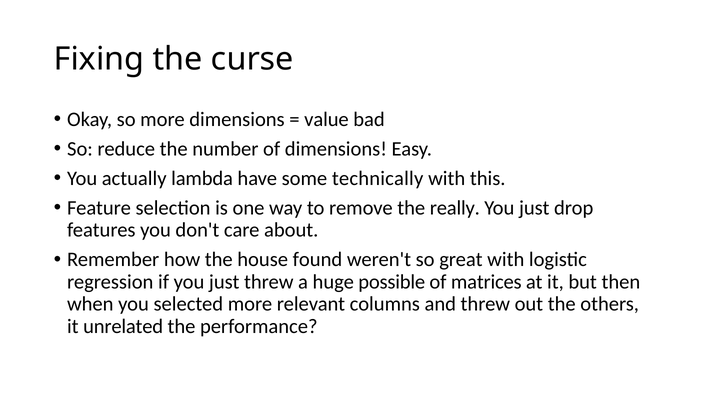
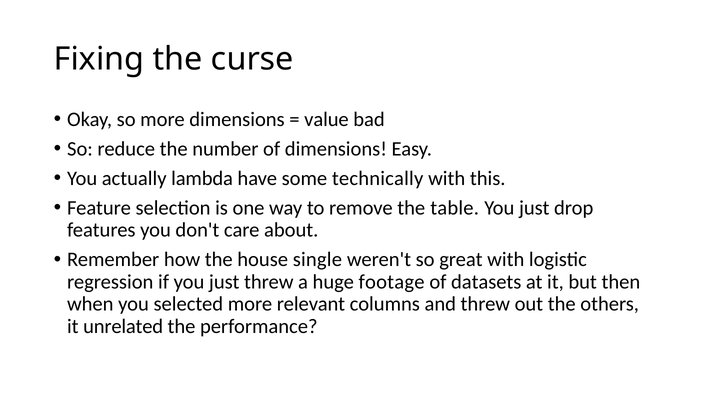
really: really -> table
found: found -> single
possible: possible -> footage
matrices: matrices -> datasets
